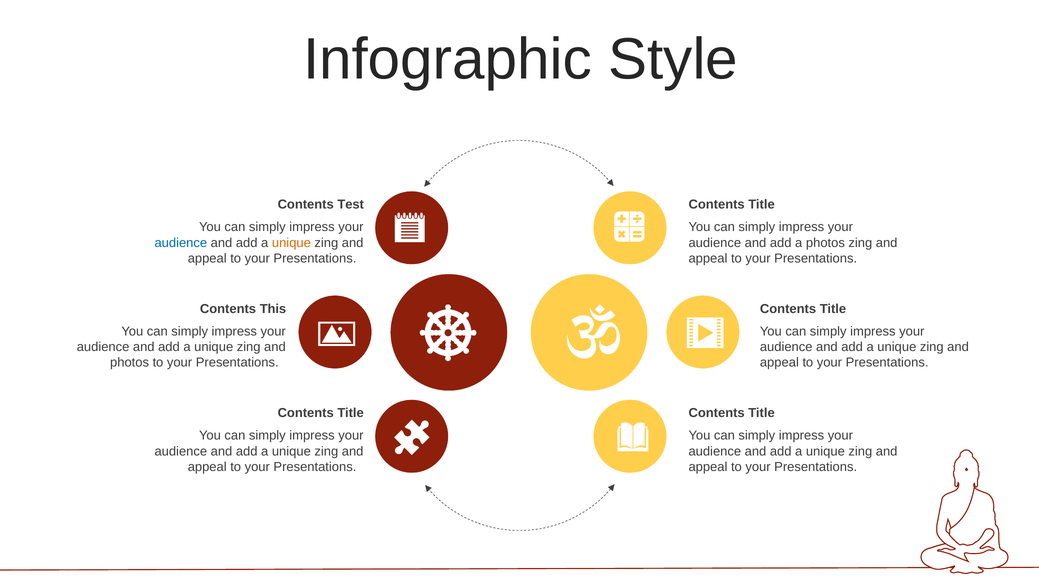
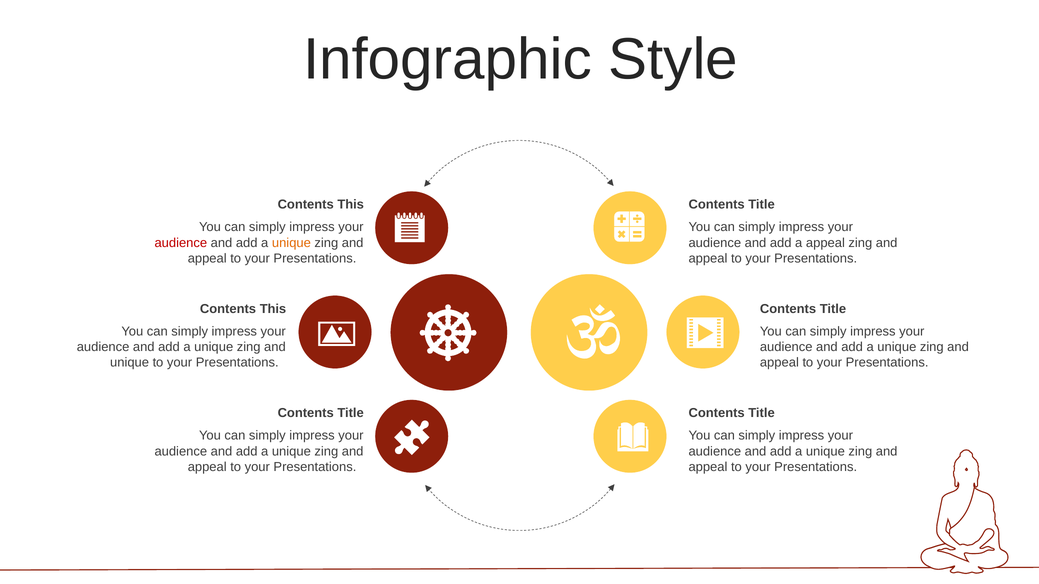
Test at (351, 205): Test -> This
audience at (181, 243) colour: blue -> red
a photos: photos -> appeal
photos at (130, 363): photos -> unique
